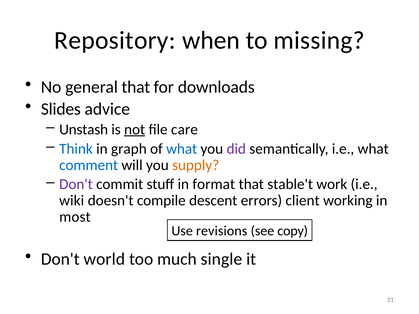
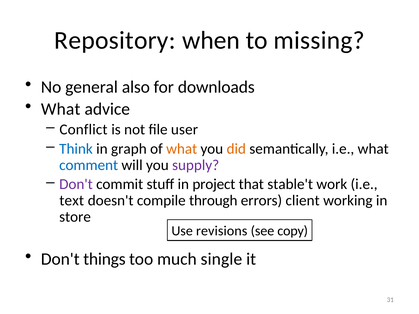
general that: that -> also
Slides at (61, 109): Slides -> What
Unstash: Unstash -> Conflict
not underline: present -> none
care: care -> user
what at (182, 149) colour: blue -> orange
did colour: purple -> orange
supply colour: orange -> purple
format: format -> project
wiki: wiki -> text
descent: descent -> through
most: most -> store
world: world -> things
